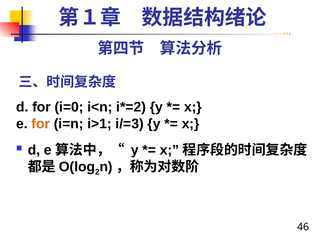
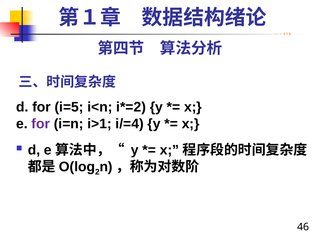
i=0: i=0 -> i=5
for at (41, 124) colour: orange -> purple
i/=3: i/=3 -> i/=4
